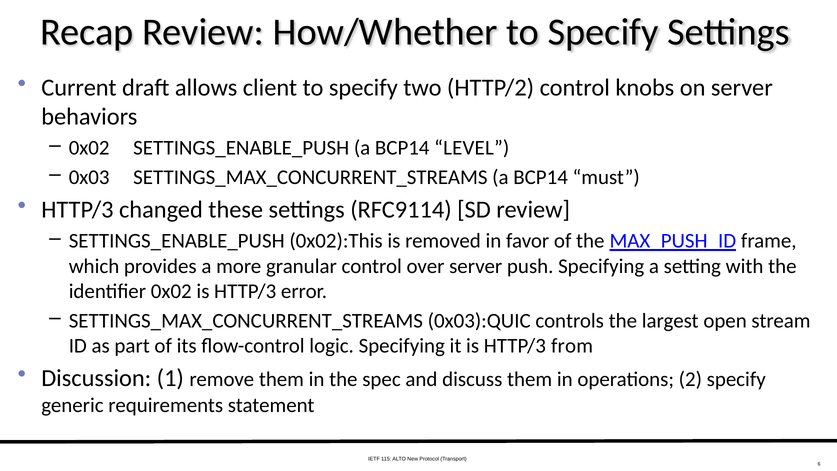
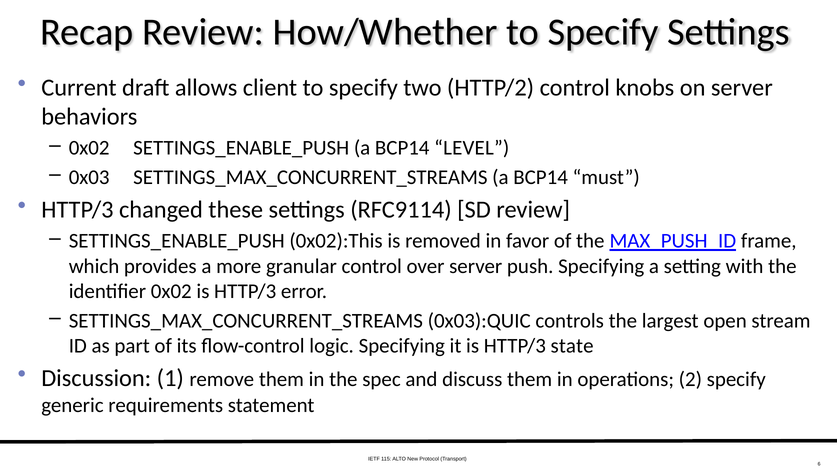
from: from -> state
